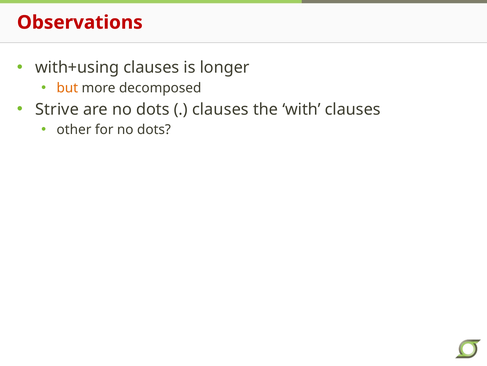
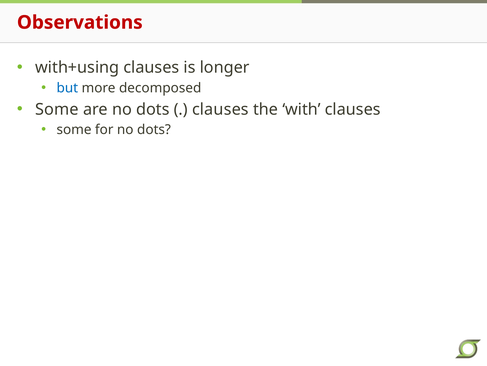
but colour: orange -> blue
Strive at (57, 109): Strive -> Some
other at (74, 129): other -> some
